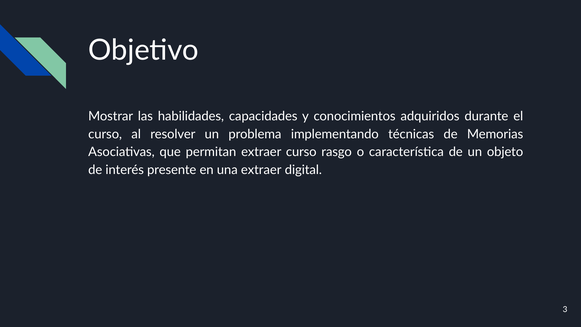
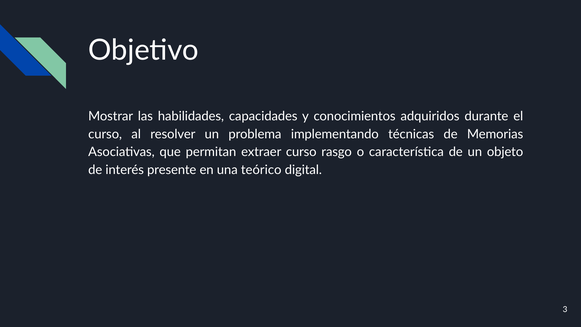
una extraer: extraer -> teórico
